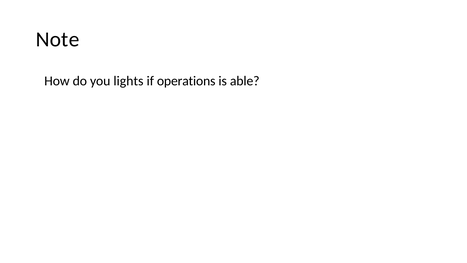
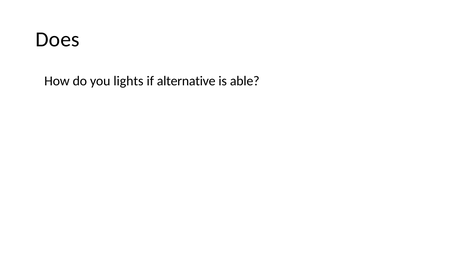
Note: Note -> Does
operations: operations -> alternative
